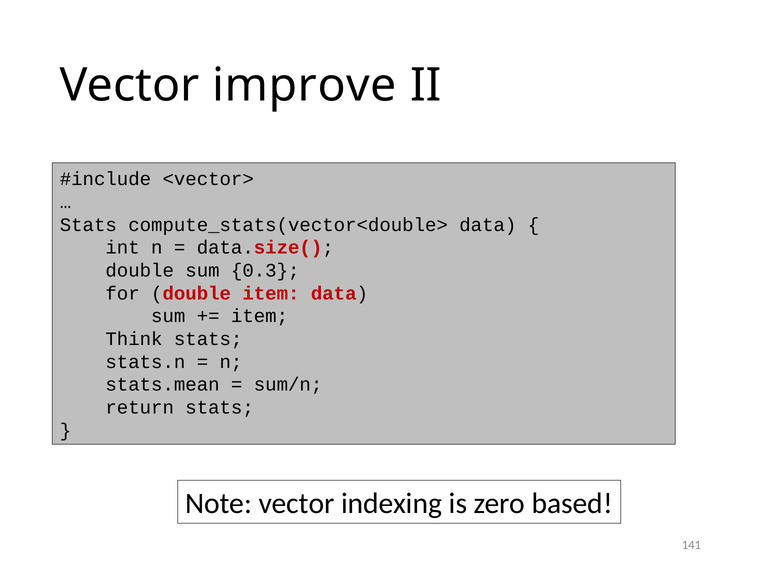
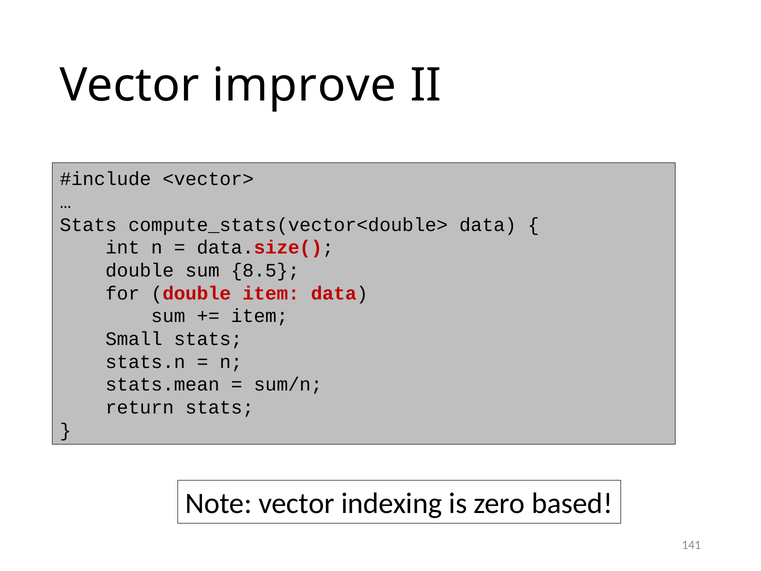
0.3: 0.3 -> 8.5
Think: Think -> Small
